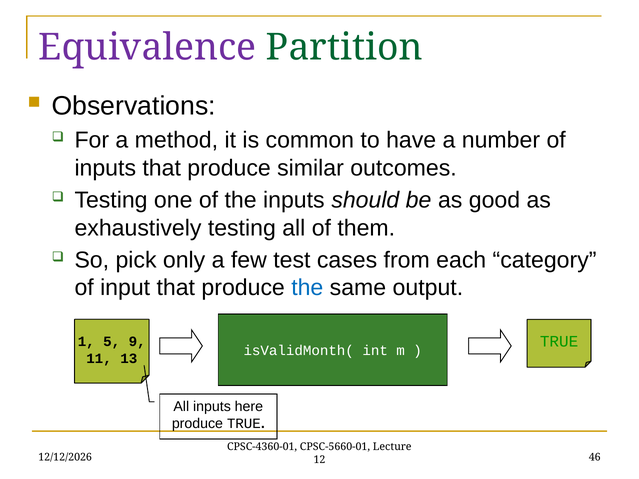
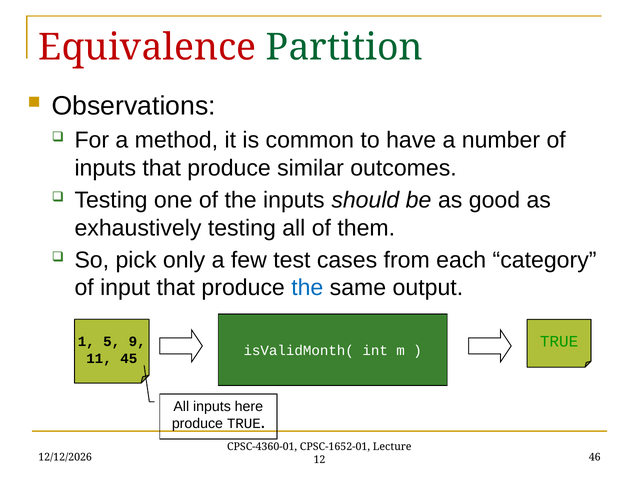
Equivalence colour: purple -> red
13: 13 -> 45
CPSC-5660-01: CPSC-5660-01 -> CPSC-1652-01
